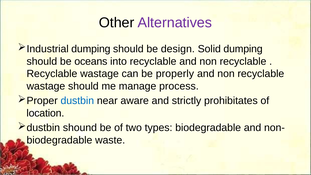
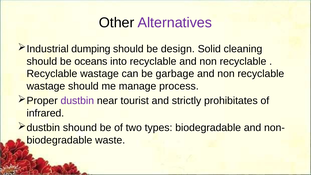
Solid dumping: dumping -> cleaning
properly: properly -> garbage
dustbin colour: blue -> purple
aware: aware -> tourist
location: location -> infrared
